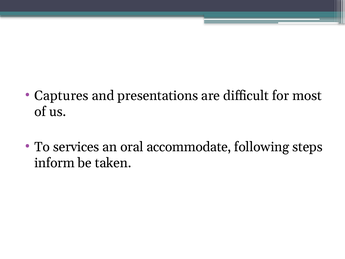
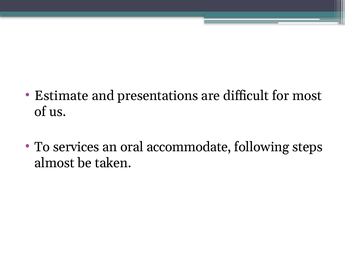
Captures: Captures -> Estimate
inform: inform -> almost
